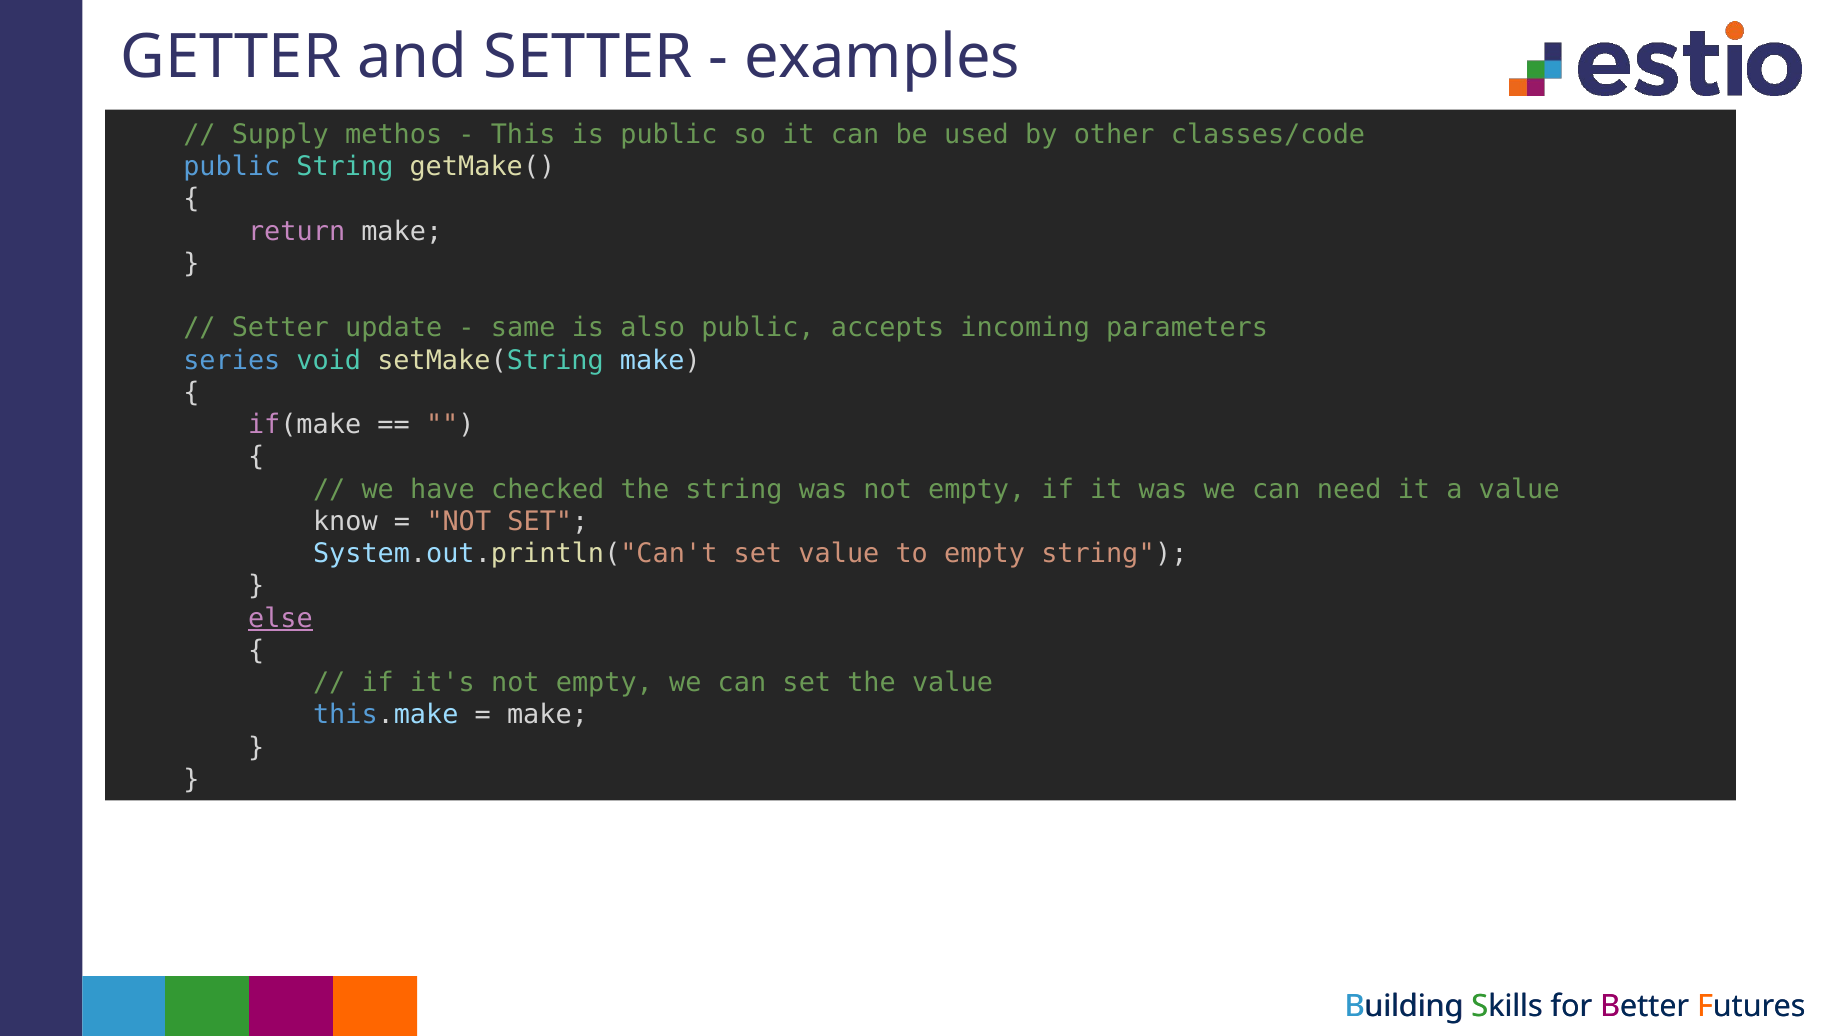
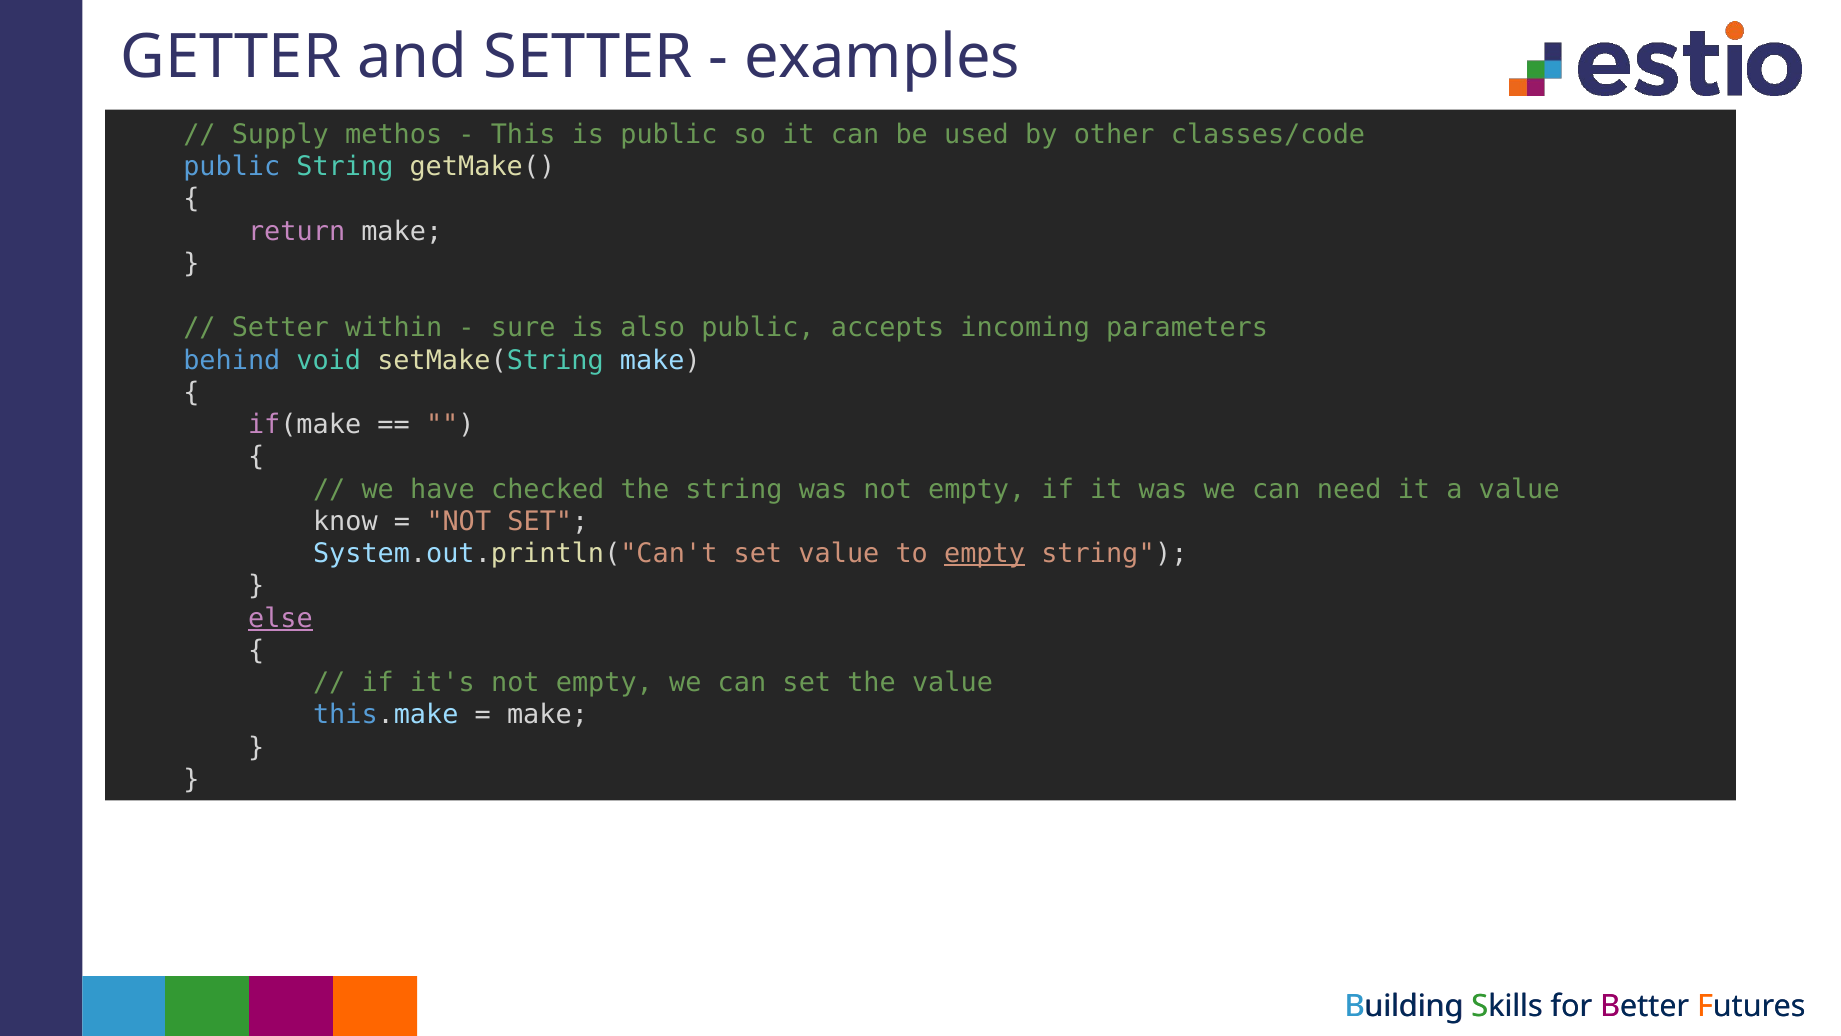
update: update -> within
same: same -> sure
series: series -> behind
empty at (985, 553) underline: none -> present
